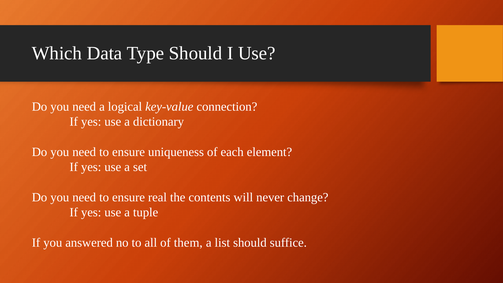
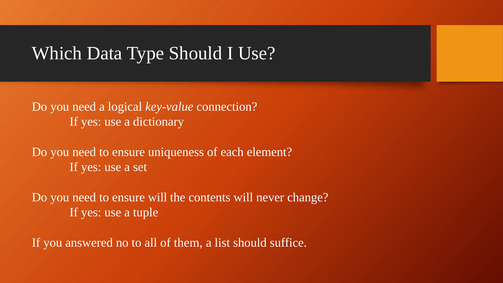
ensure real: real -> will
